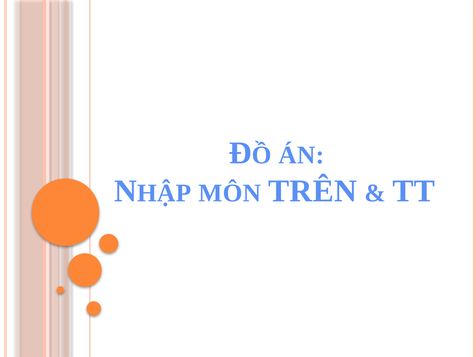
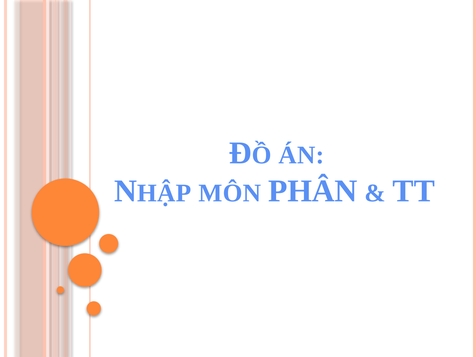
TRÊN: TRÊN -> PHÂN
